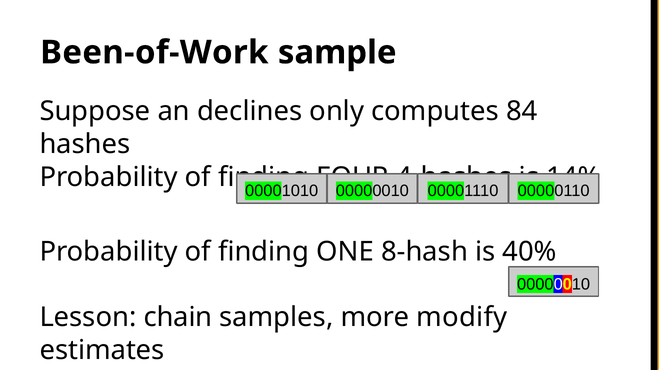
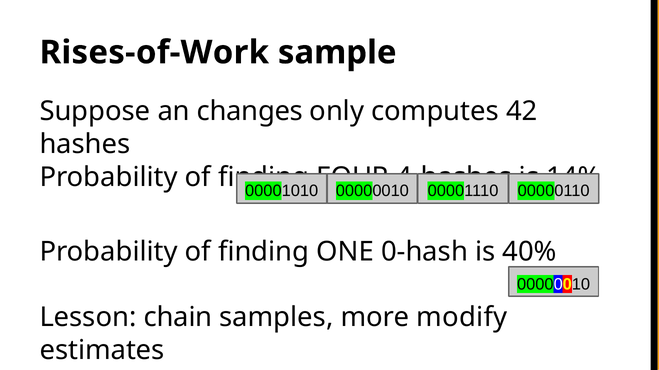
Been-of-Work: Been-of-Work -> Rises-of-Work
declines: declines -> changes
84: 84 -> 42
8-hash: 8-hash -> 0-hash
